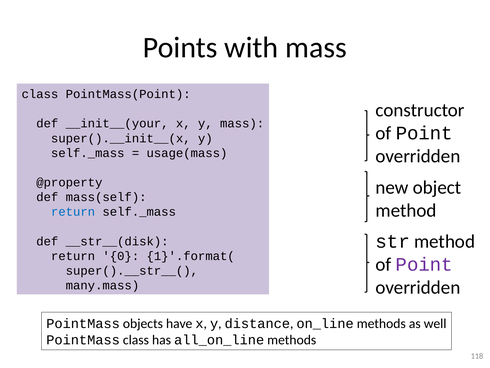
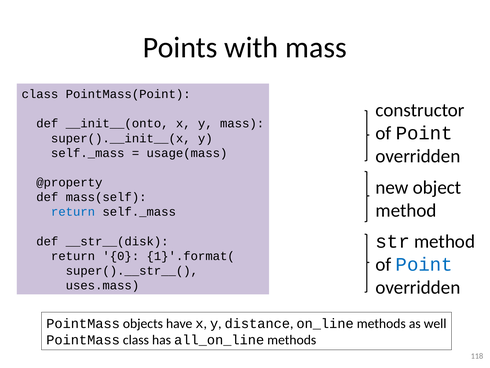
__init__(your: __init__(your -> __init__(onto
Point at (424, 264) colour: purple -> blue
many.mass: many.mass -> uses.mass
